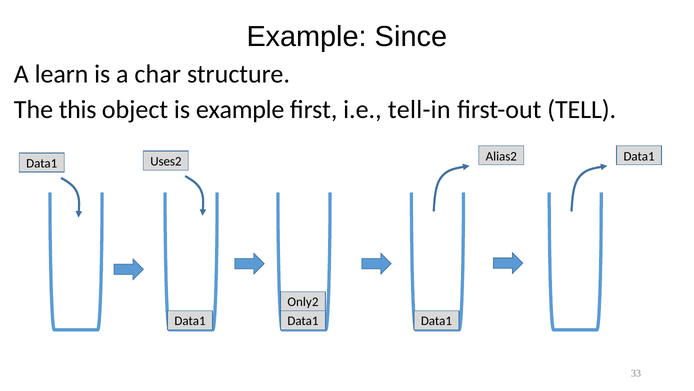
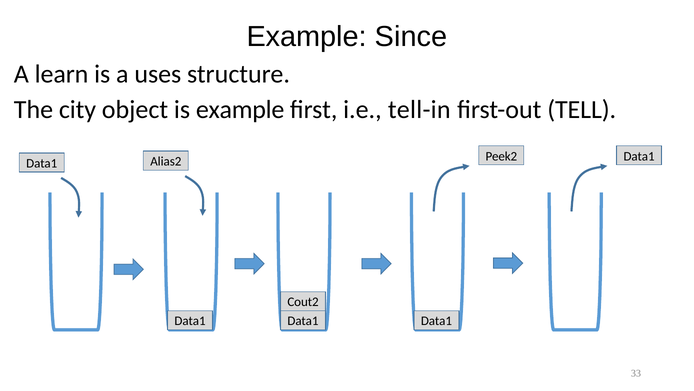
char: char -> uses
this: this -> city
Alias2: Alias2 -> Peek2
Uses2: Uses2 -> Alias2
Only2: Only2 -> Cout2
